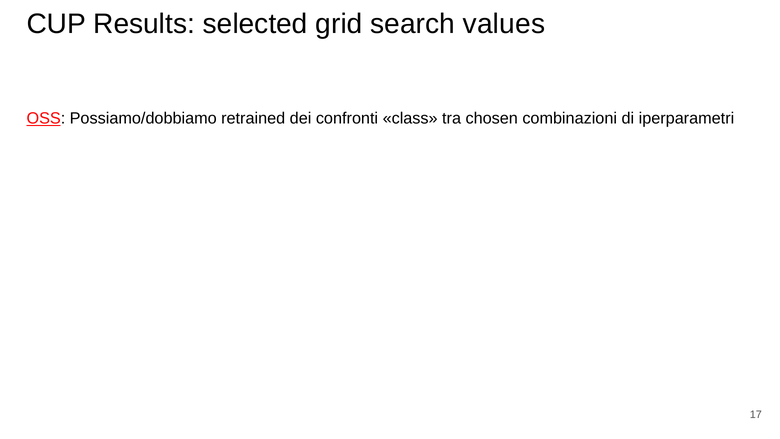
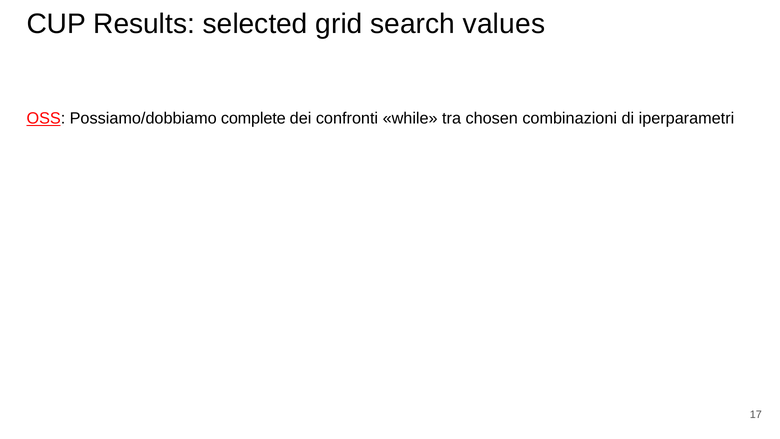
retrained: retrained -> complete
class: class -> while
